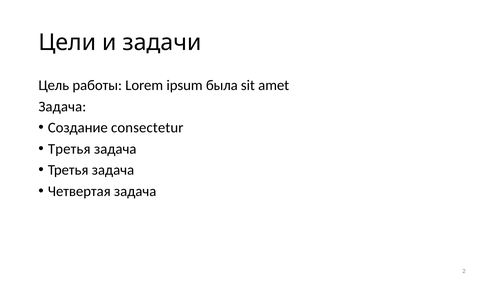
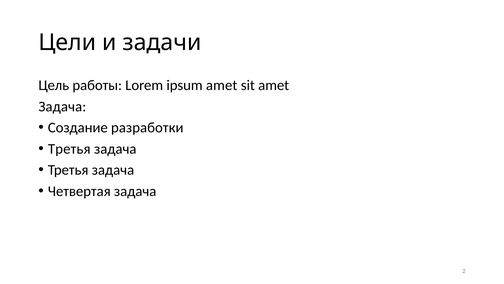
ipsum была: была -> amet
consectetur: consectetur -> разработки
